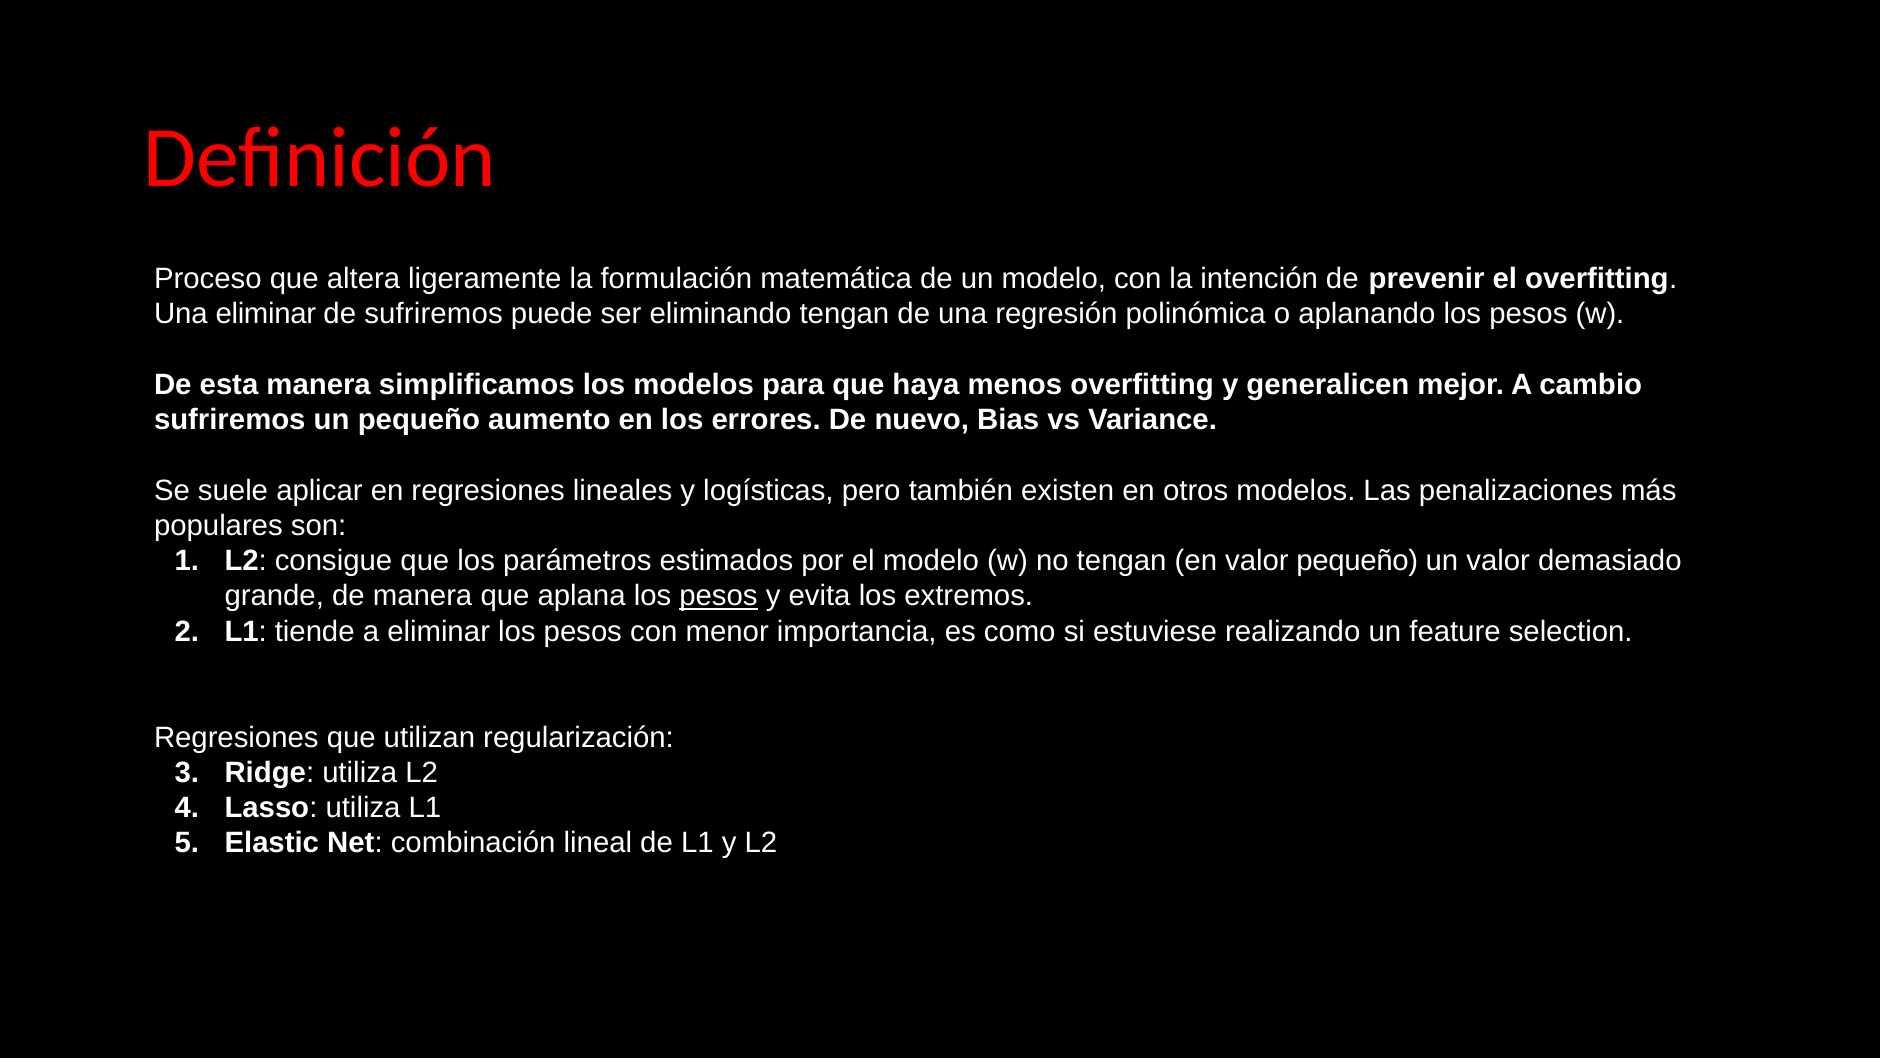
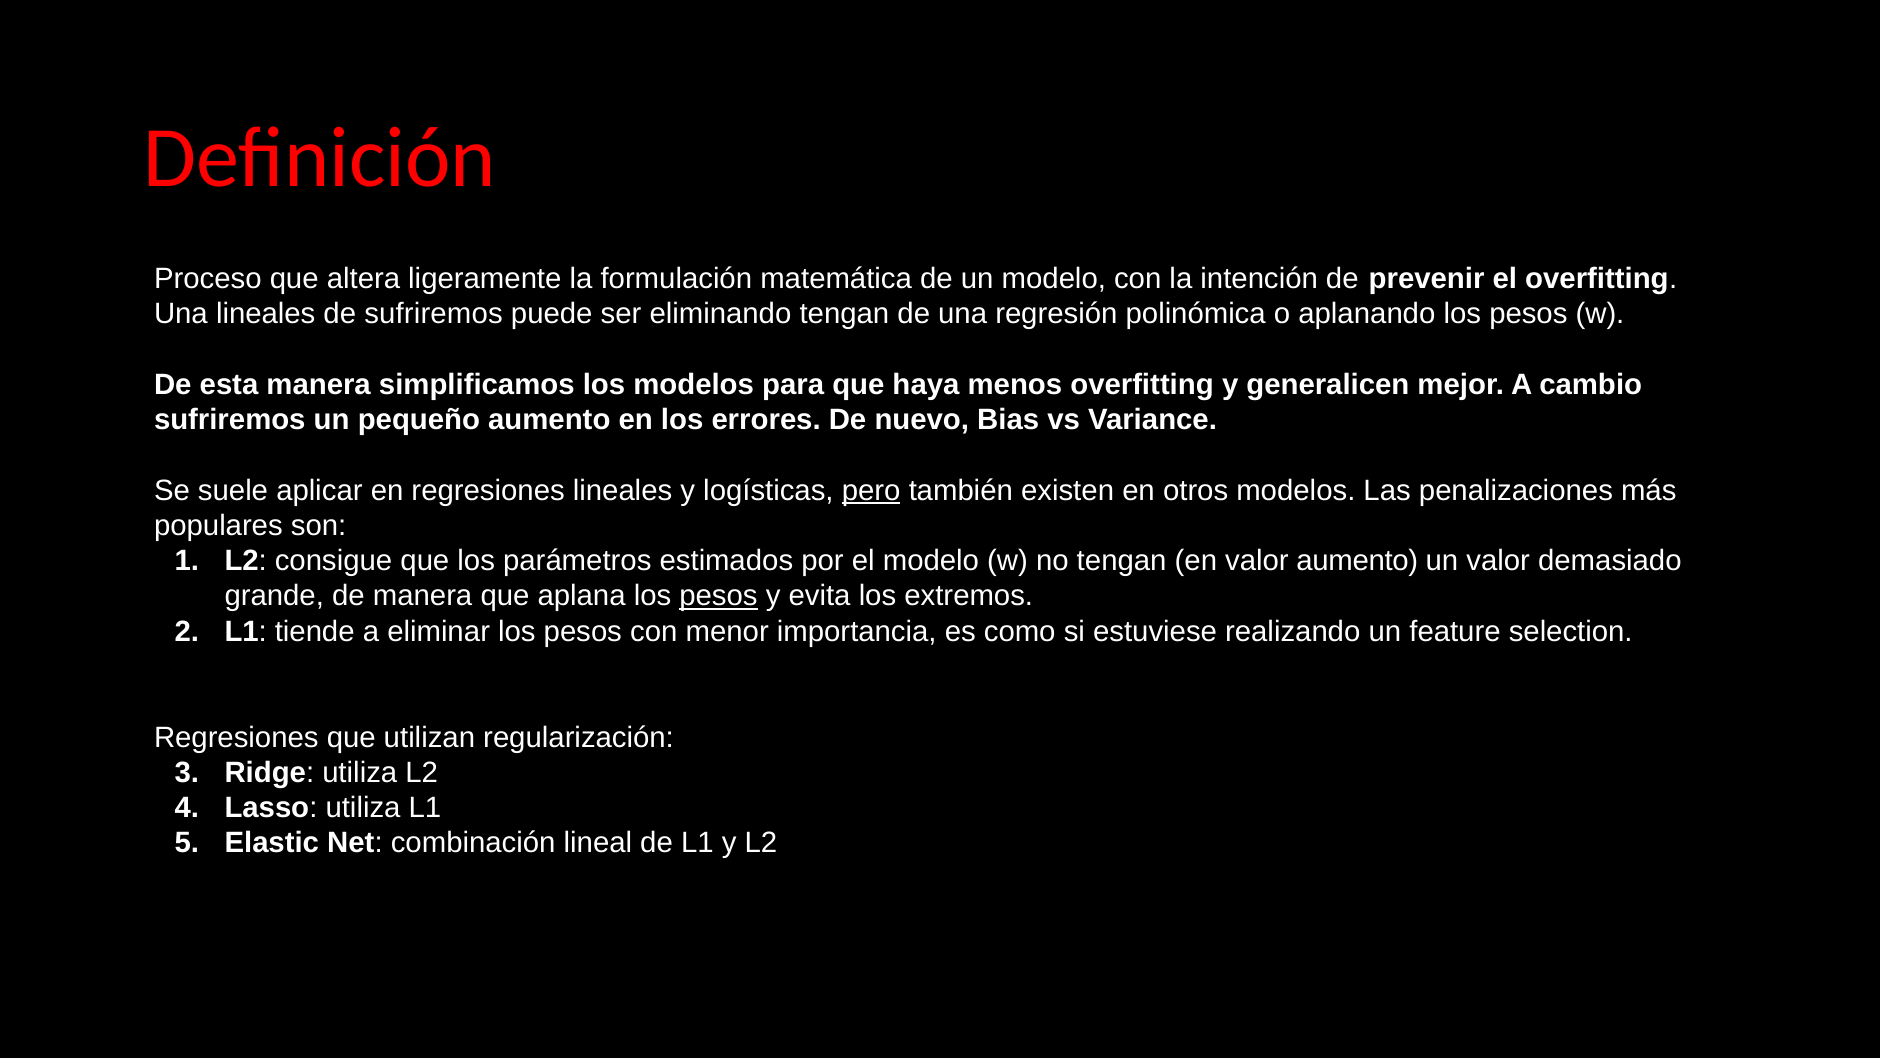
Una eliminar: eliminar -> lineales
pero underline: none -> present
valor pequeño: pequeño -> aumento
